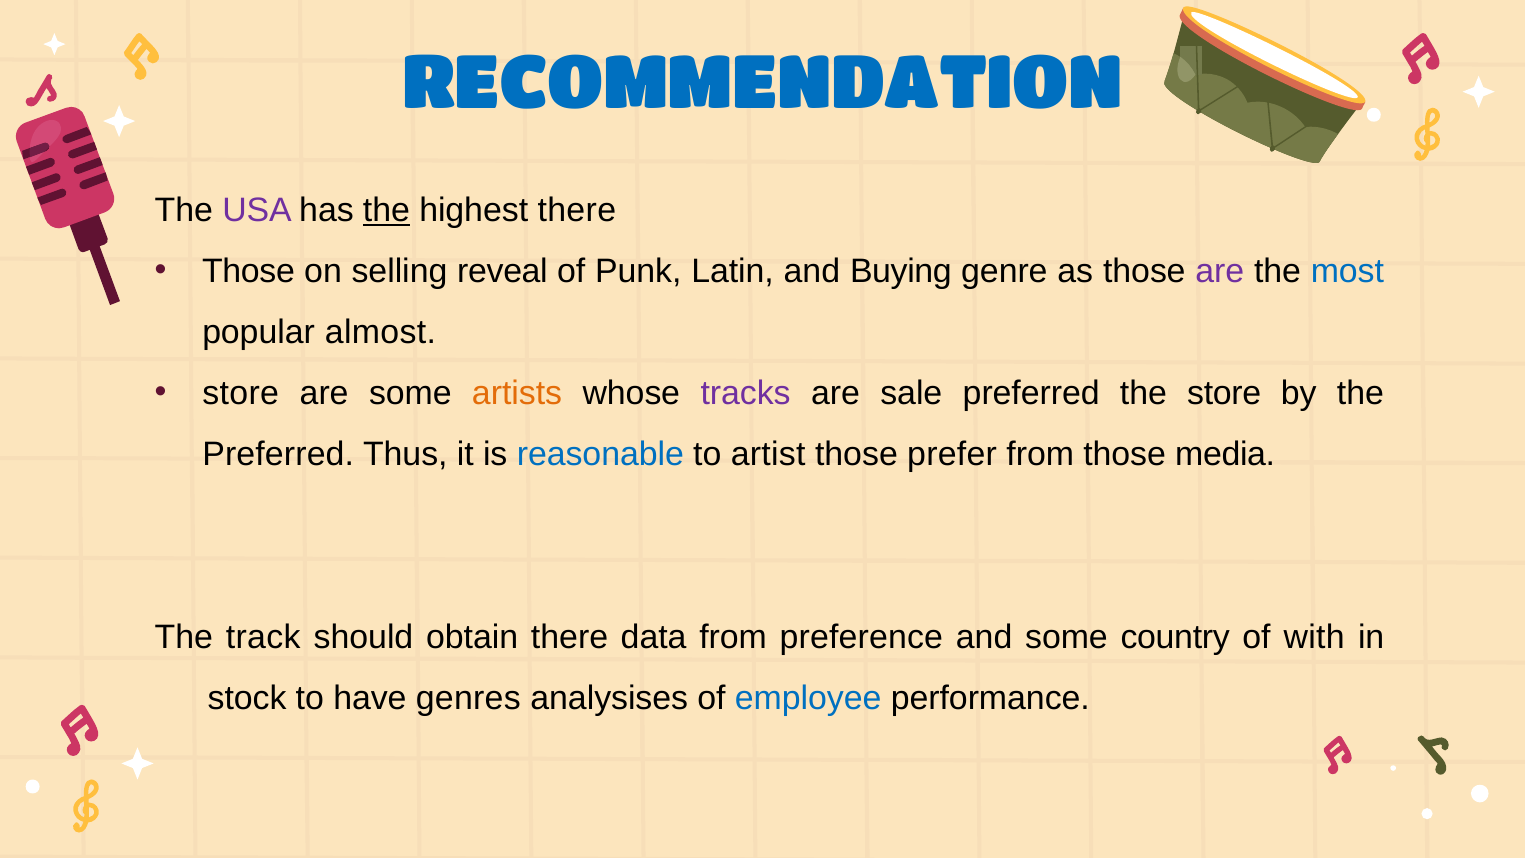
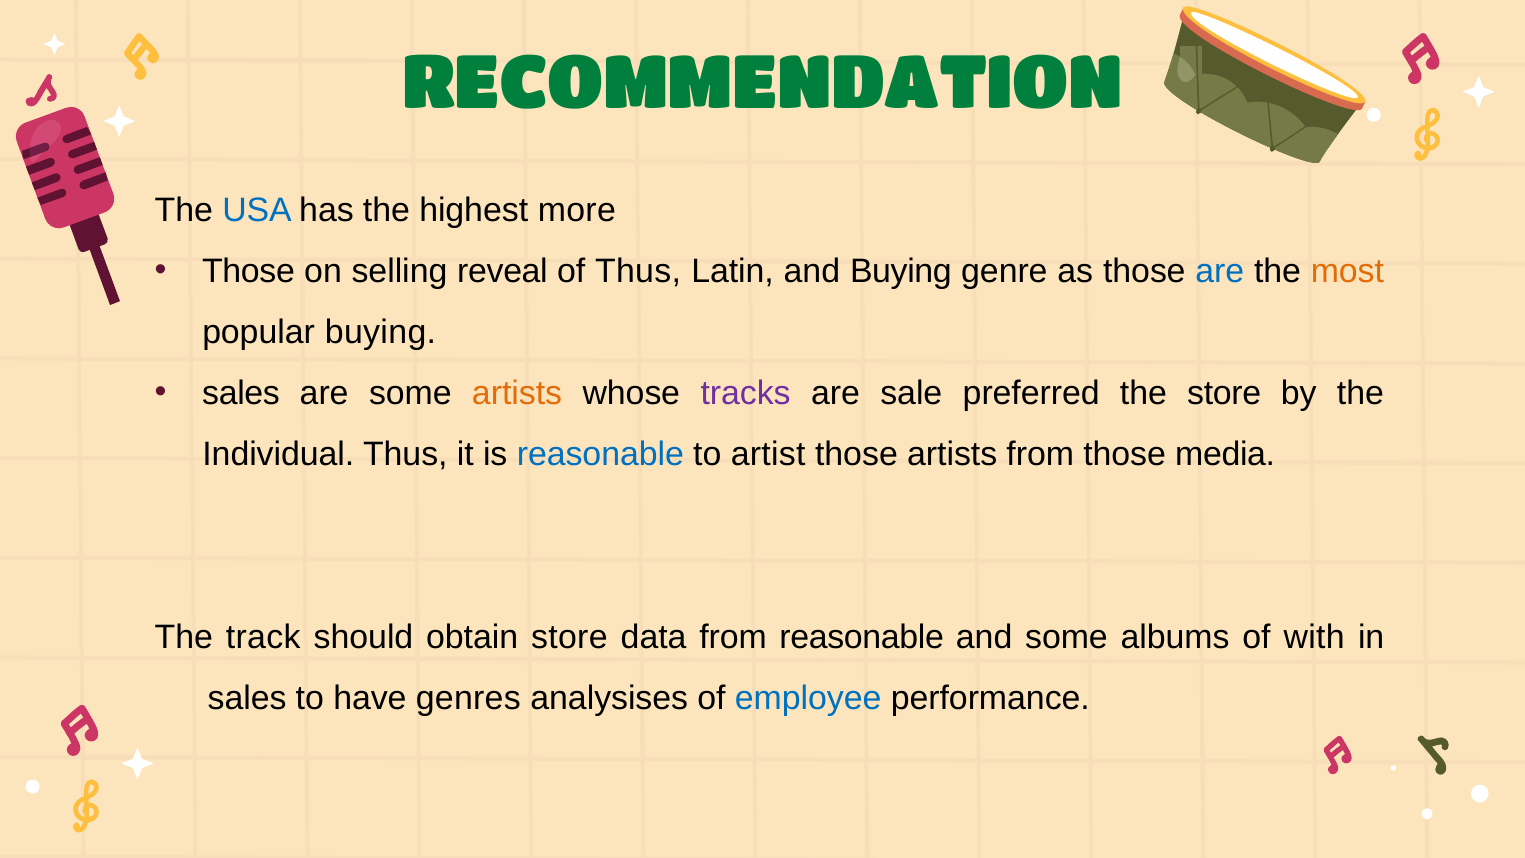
RECOMMENDATION colour: blue -> green
USA colour: purple -> blue
the at (386, 211) underline: present -> none
highest there: there -> more
of Punk: Punk -> Thus
are at (1220, 272) colour: purple -> blue
most colour: blue -> orange
popular almost: almost -> buying
store at (241, 393): store -> sales
Preferred at (278, 454): Preferred -> Individual
those prefer: prefer -> artists
obtain there: there -> store
from preference: preference -> reasonable
country: country -> albums
stock at (247, 698): stock -> sales
